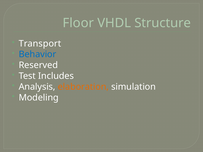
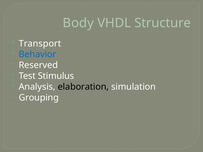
Floor: Floor -> Body
Includes: Includes -> Stimulus
elaboration colour: orange -> black
Modeling: Modeling -> Grouping
